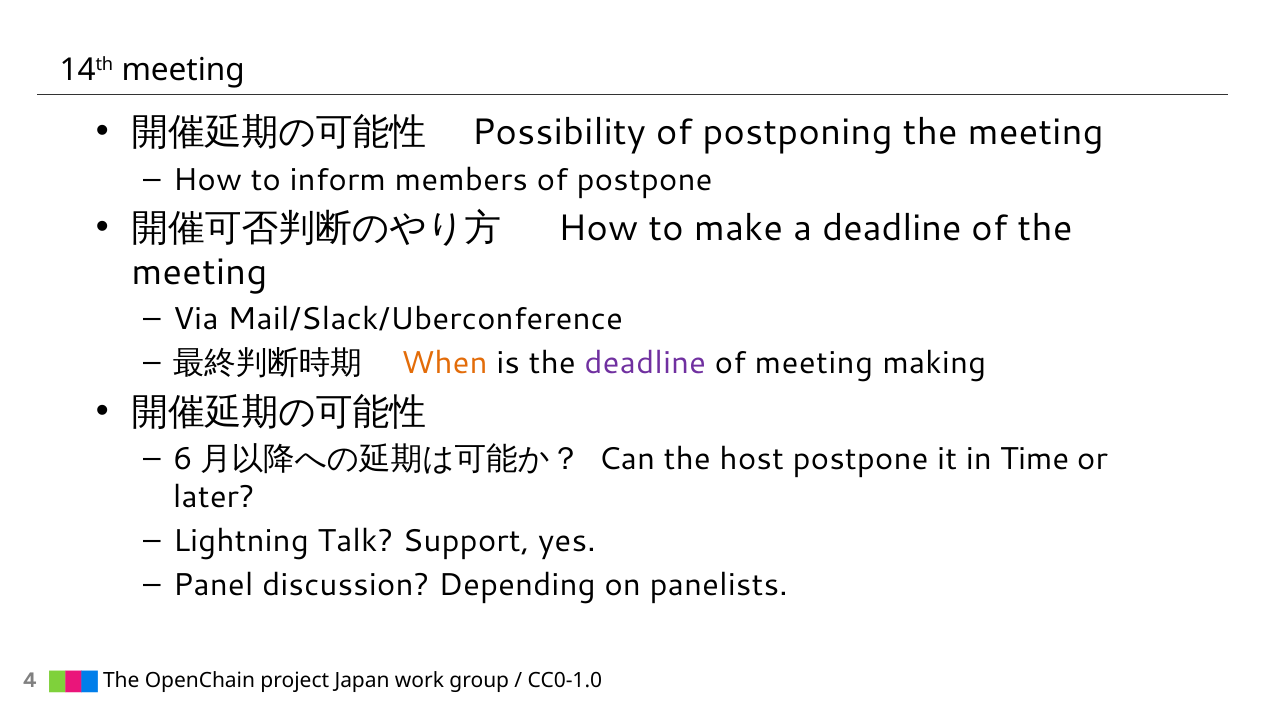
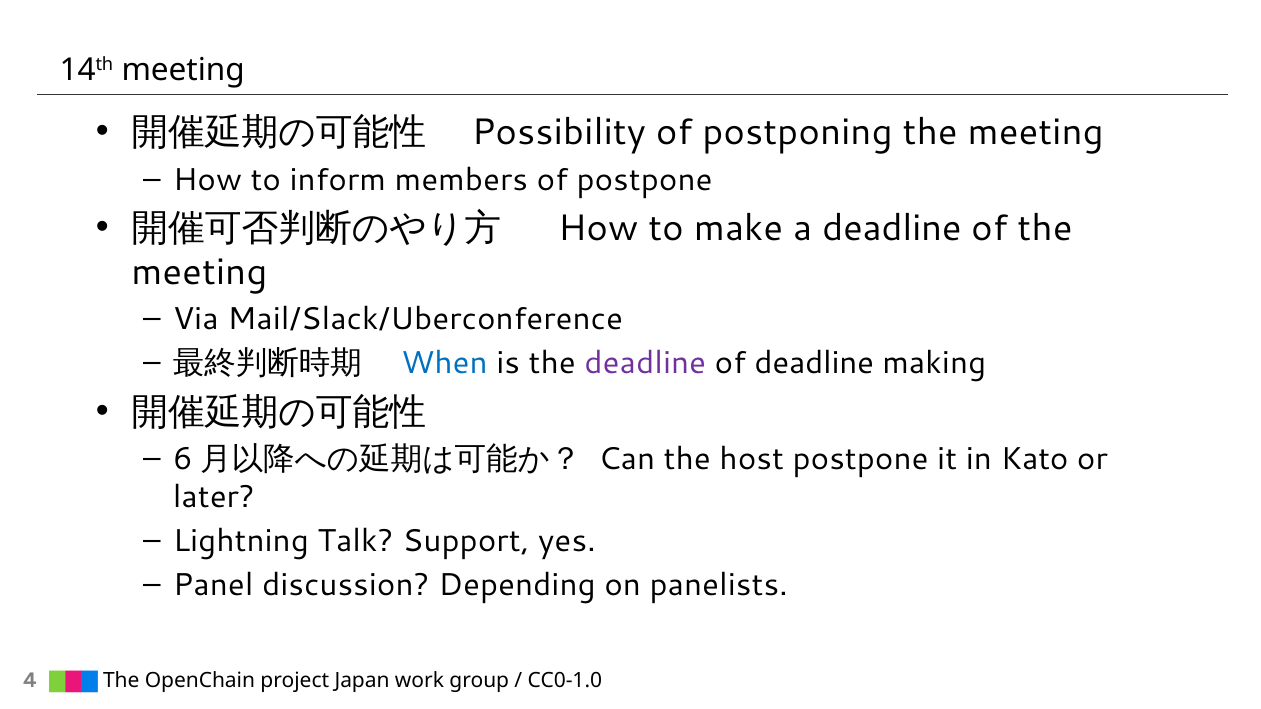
When colour: orange -> blue
of meeting: meeting -> deadline
Time: Time -> Kato
